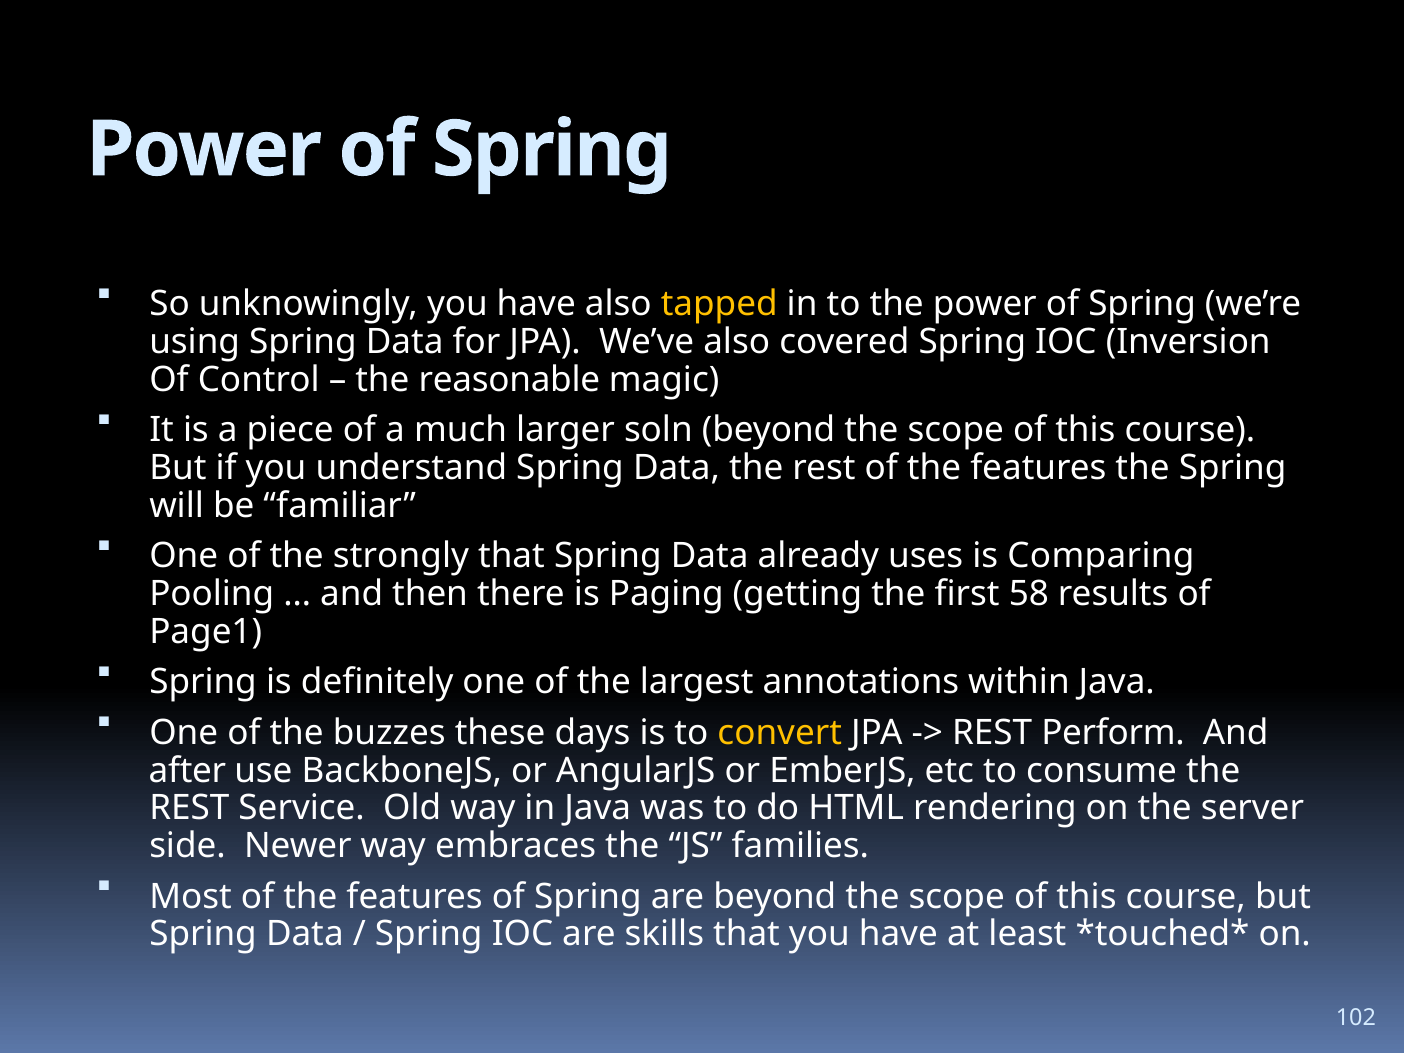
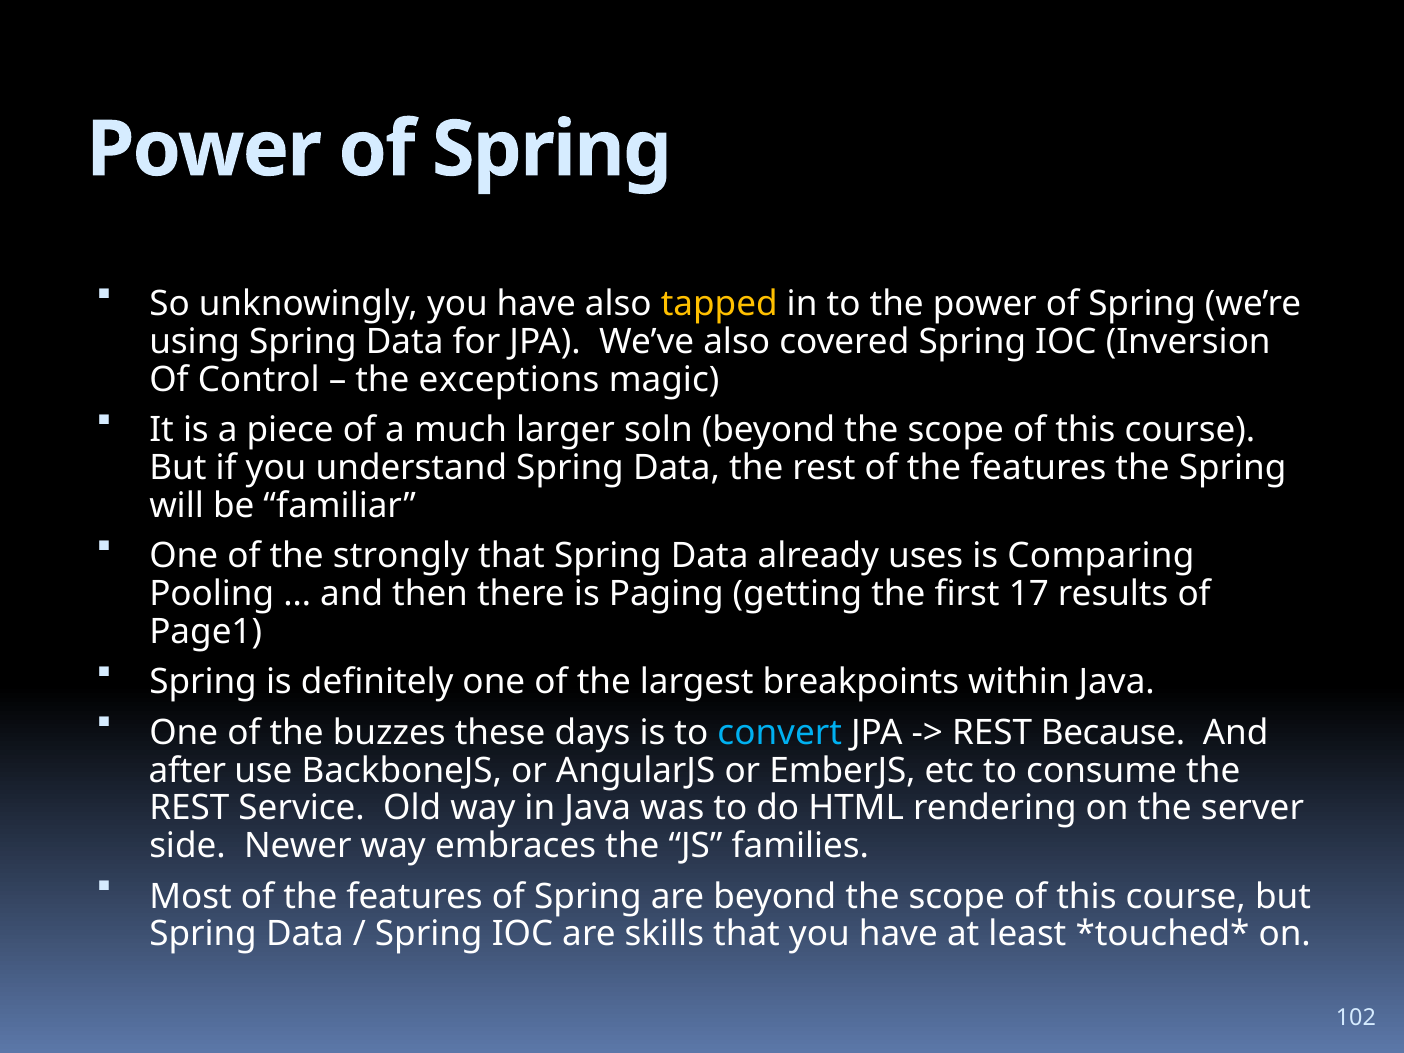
reasonable: reasonable -> exceptions
58: 58 -> 17
annotations: annotations -> breakpoints
convert colour: yellow -> light blue
Perform: Perform -> Because
